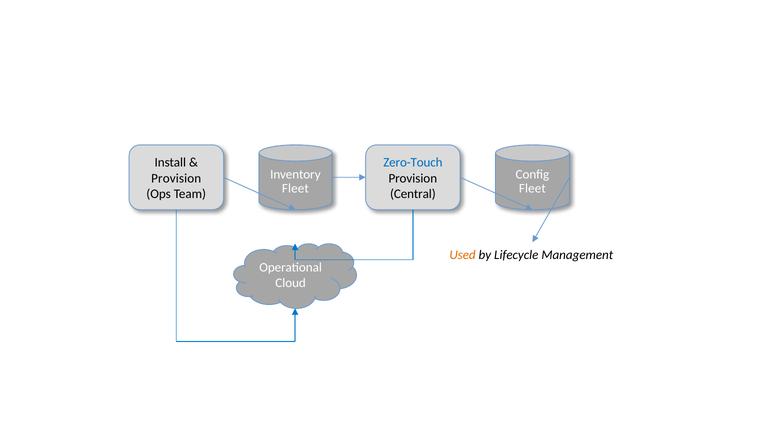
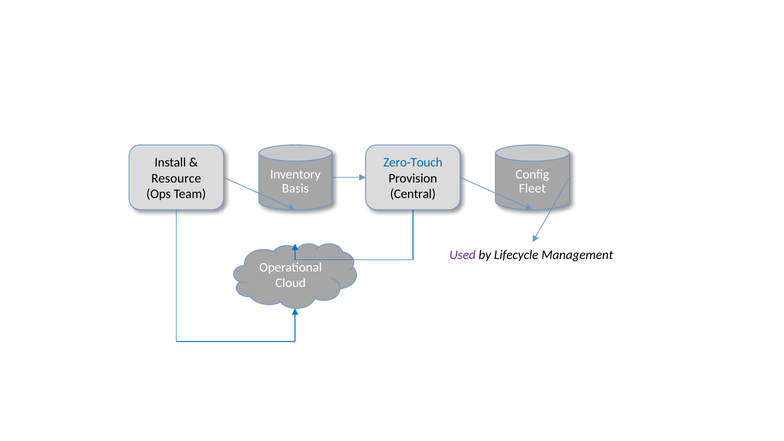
Provision at (176, 178): Provision -> Resource
Fleet at (295, 188): Fleet -> Basis
Used colour: orange -> purple
